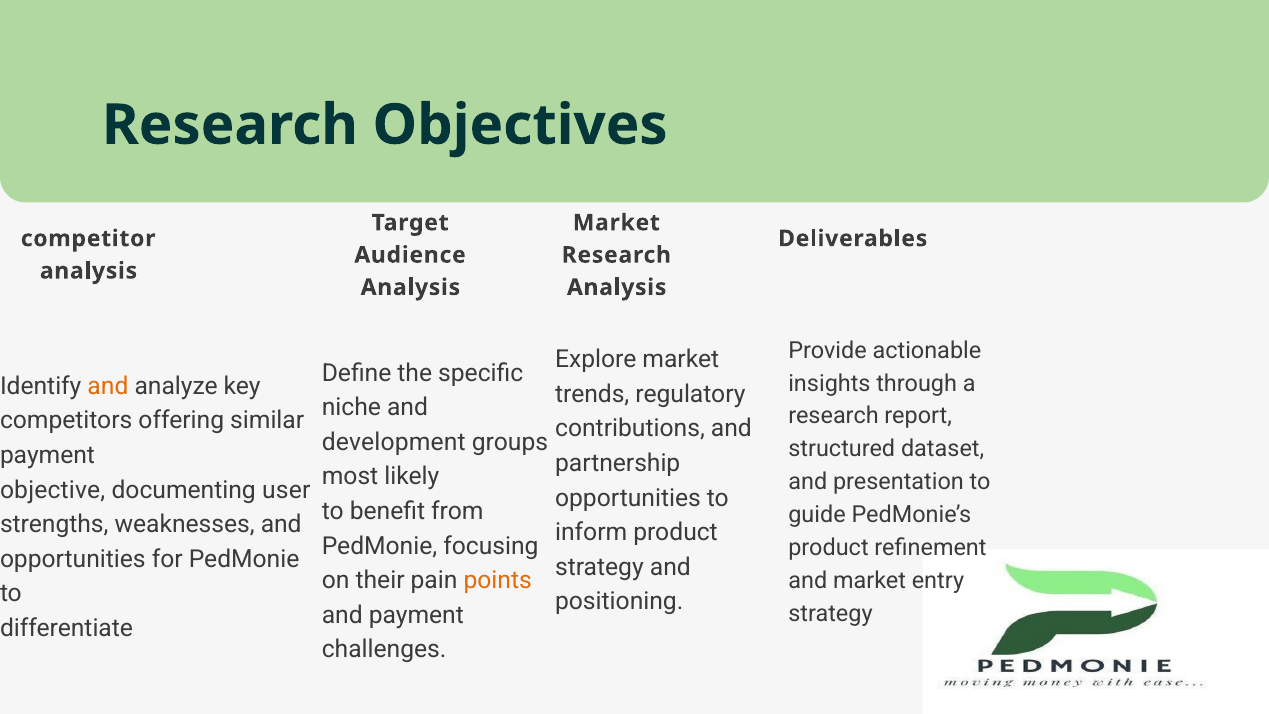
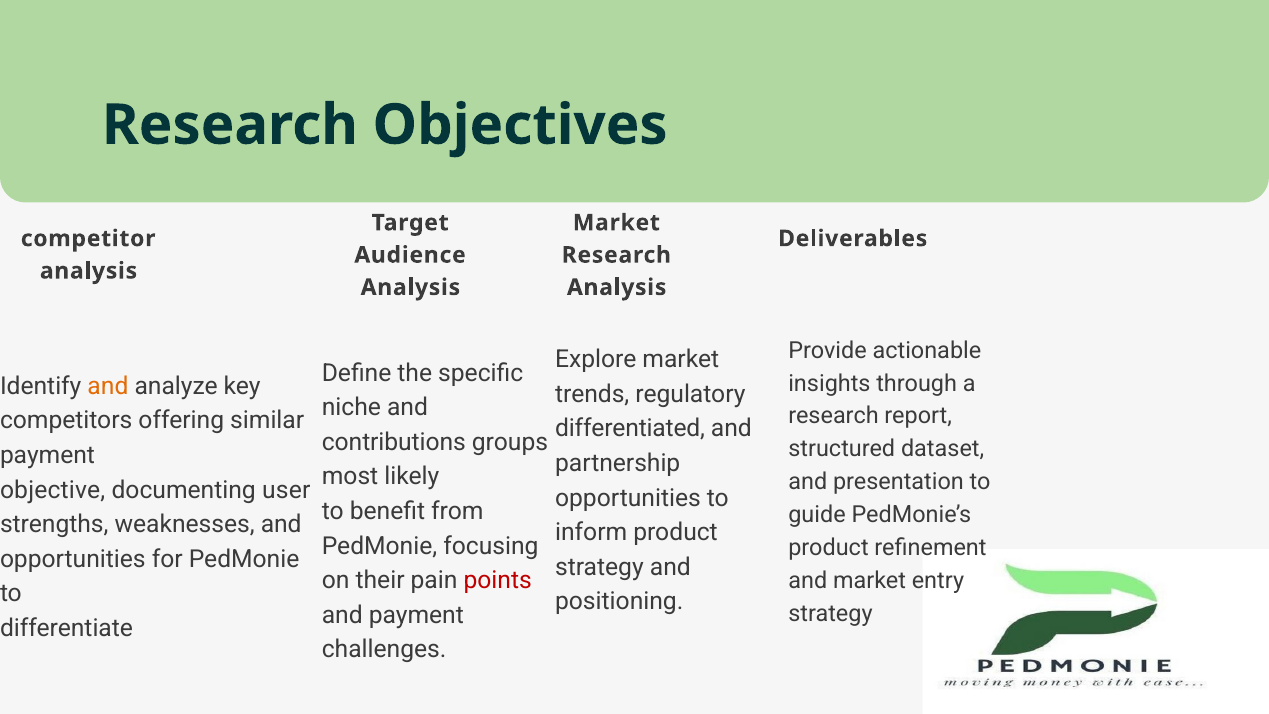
contributions: contributions -> differentiated
development: development -> contributions
points colour: orange -> red
